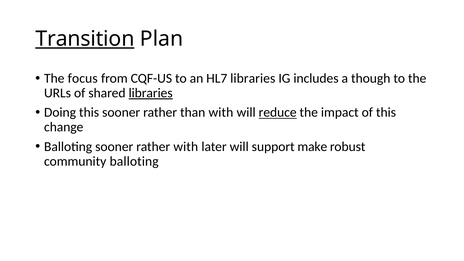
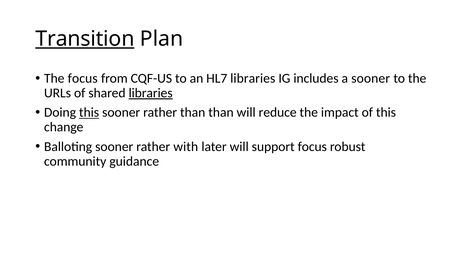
a though: though -> sooner
this at (89, 113) underline: none -> present
than with: with -> than
reduce underline: present -> none
support make: make -> focus
community balloting: balloting -> guidance
